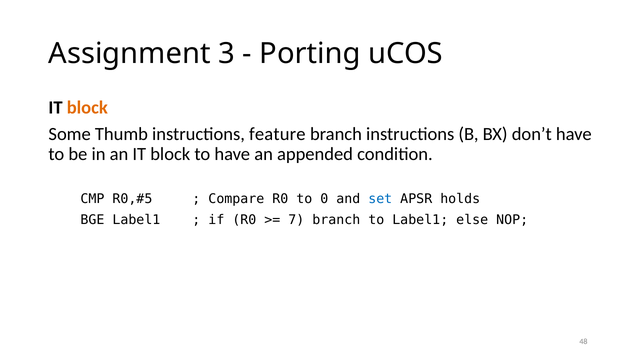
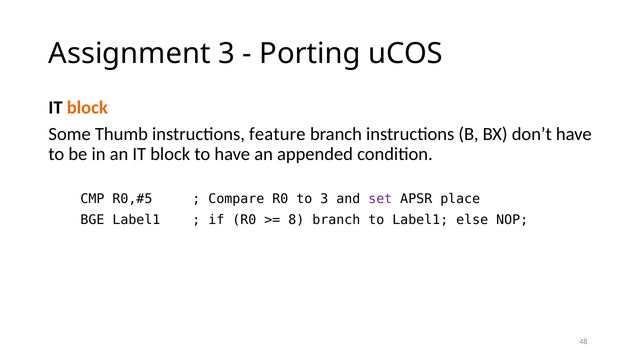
to 0: 0 -> 3
set colour: blue -> purple
holds: holds -> place
7: 7 -> 8
